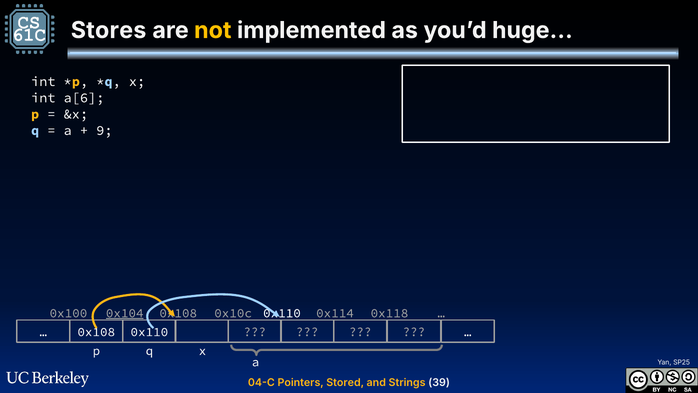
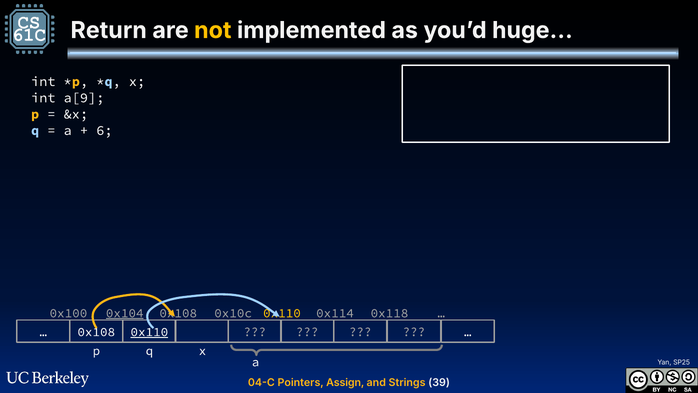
Stores: Stores -> Return
a[6: a[6 -> a[9
9: 9 -> 6
0x110 at (282, 313) colour: white -> yellow
0x110 at (149, 332) underline: none -> present
Stored: Stored -> Assign
